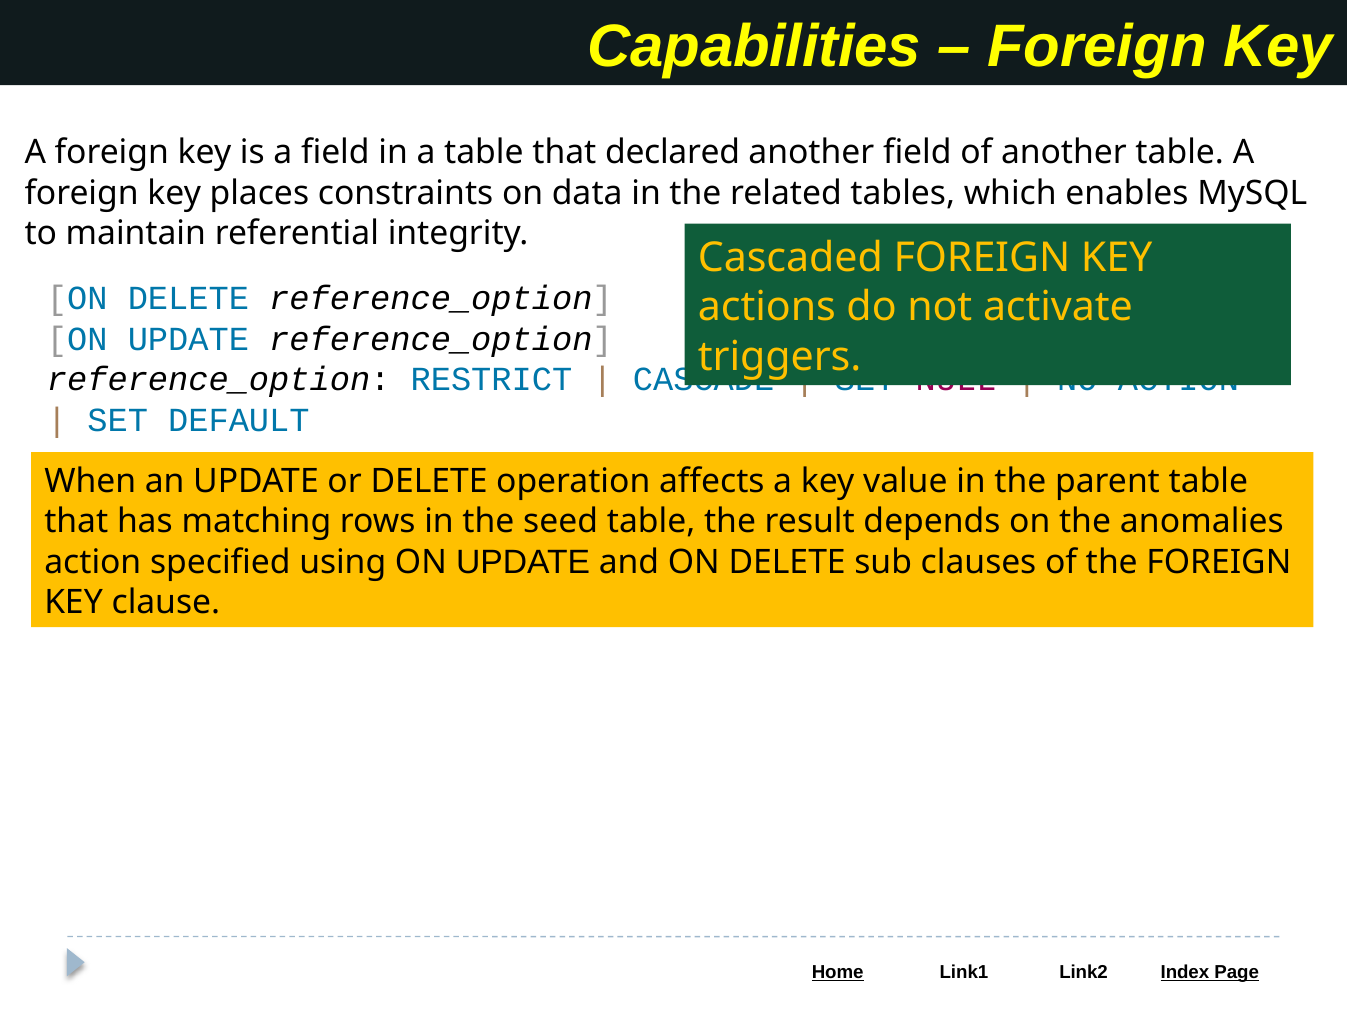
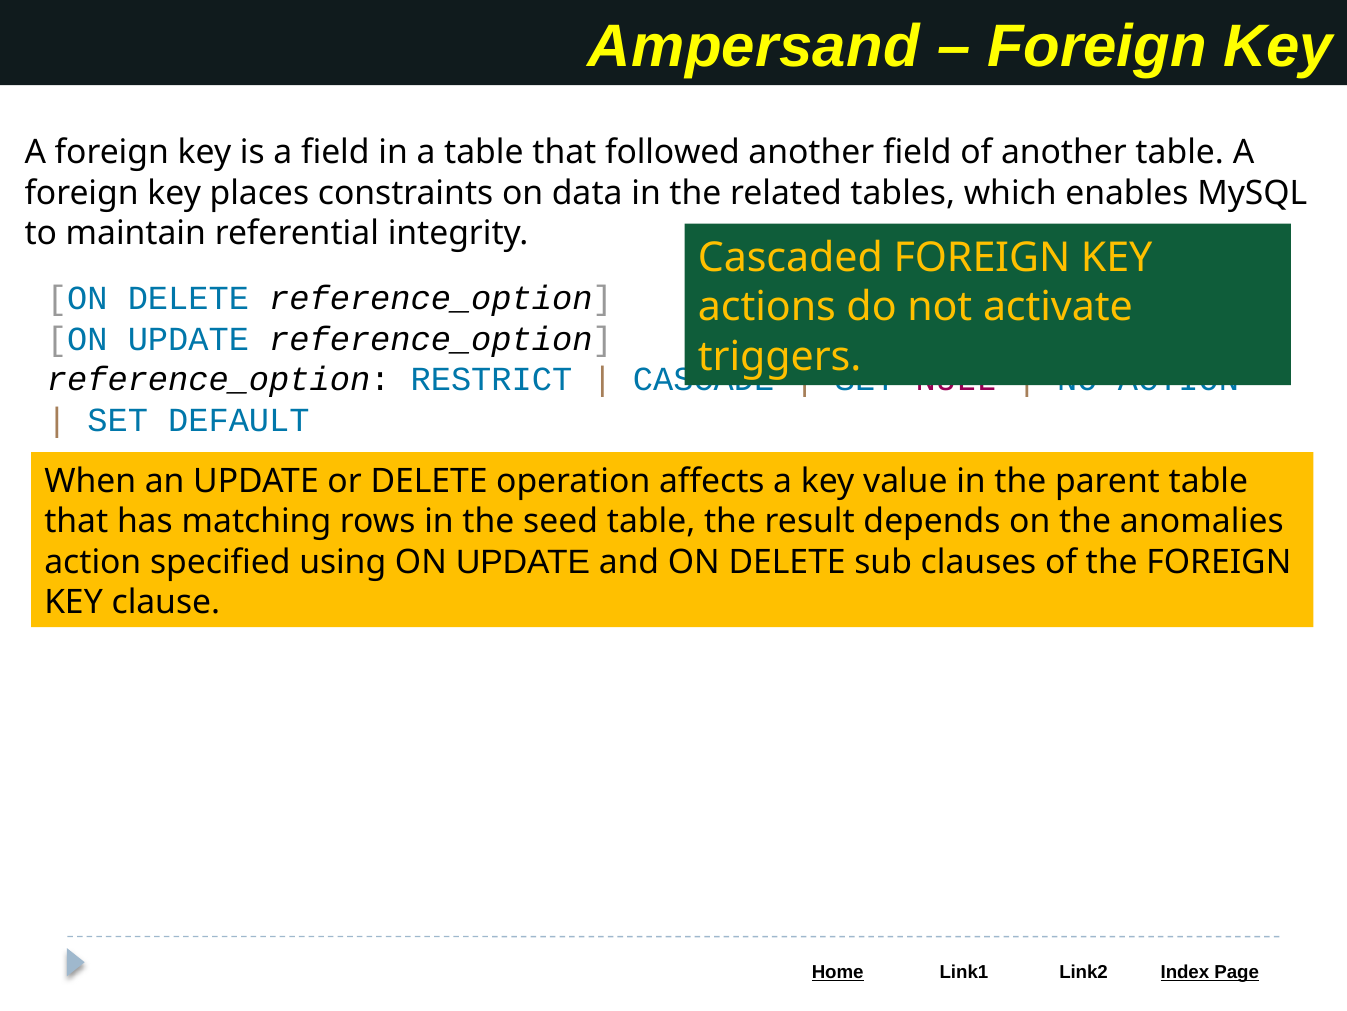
Capabilities: Capabilities -> Ampersand
declared: declared -> followed
